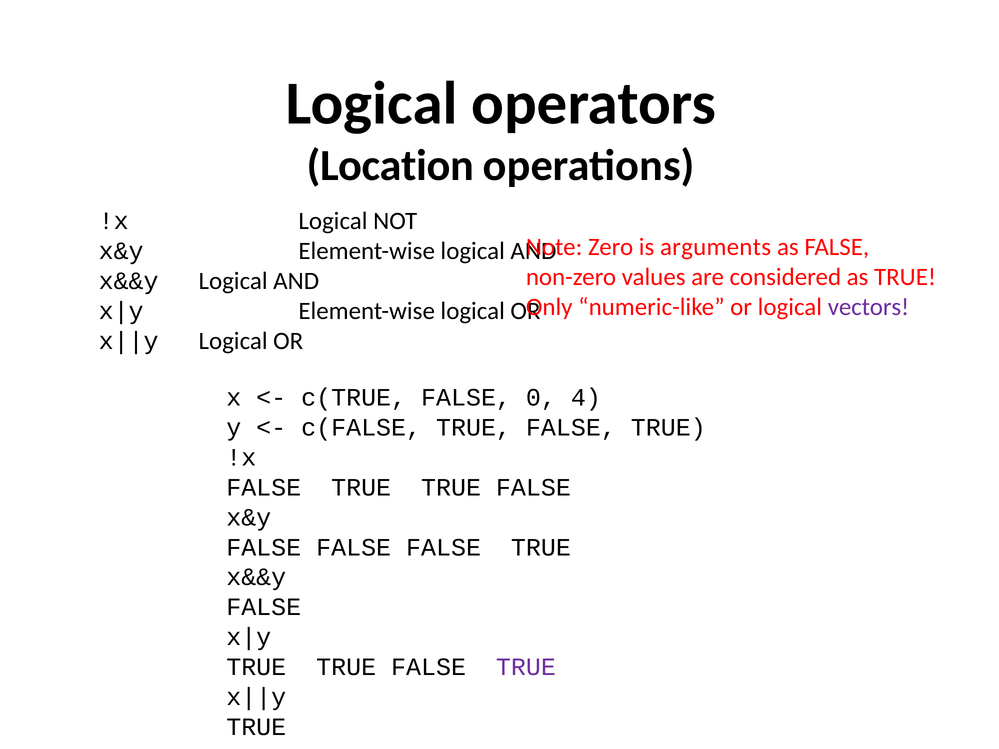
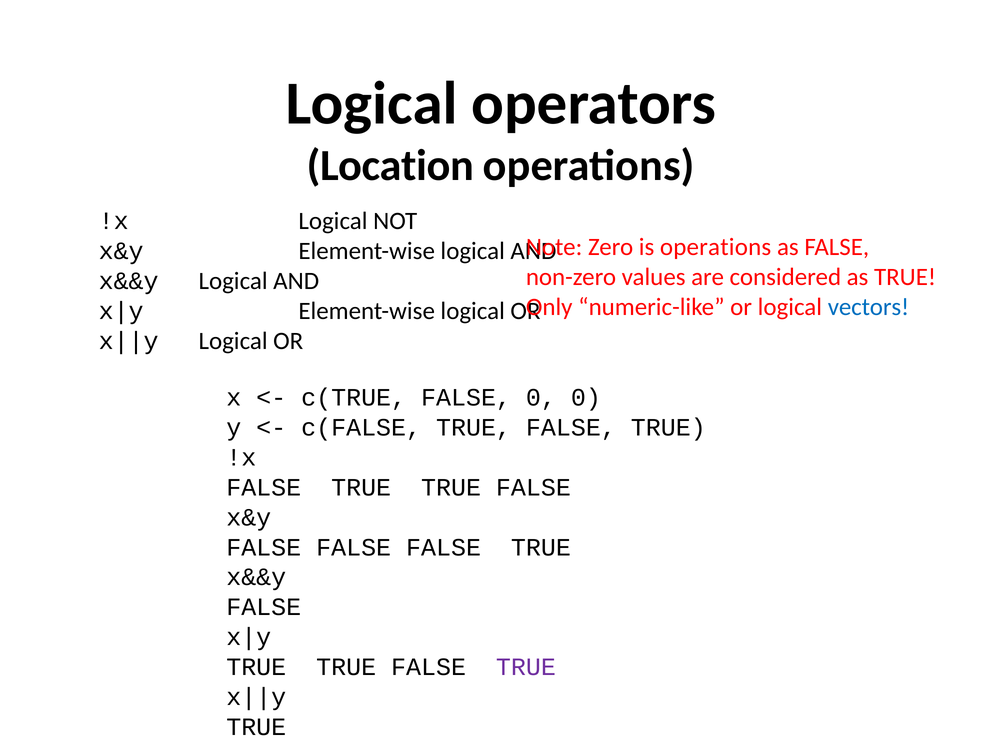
is arguments: arguments -> operations
vectors colour: purple -> blue
0 4: 4 -> 0
